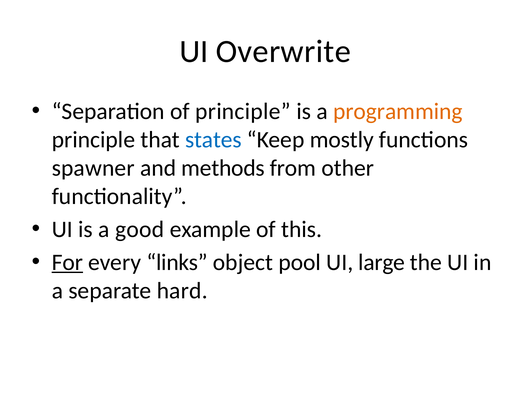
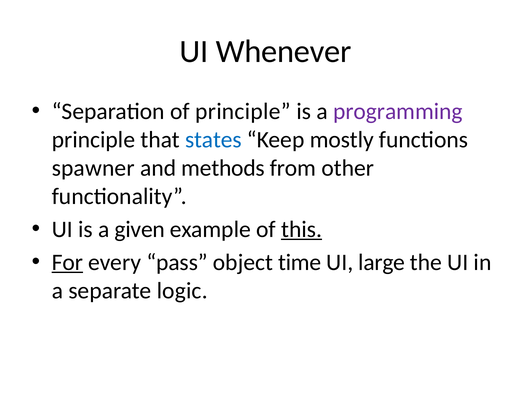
Overwrite: Overwrite -> Whenever
programming colour: orange -> purple
good: good -> given
this underline: none -> present
links: links -> pass
pool: pool -> time
hard: hard -> logic
